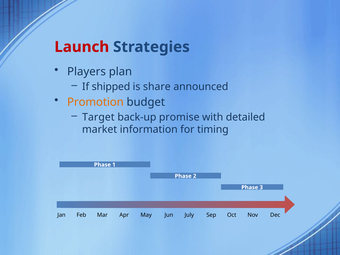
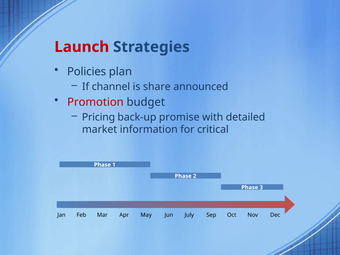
Players: Players -> Policies
shipped: shipped -> channel
Promotion colour: orange -> red
Target: Target -> Pricing
timing: timing -> critical
